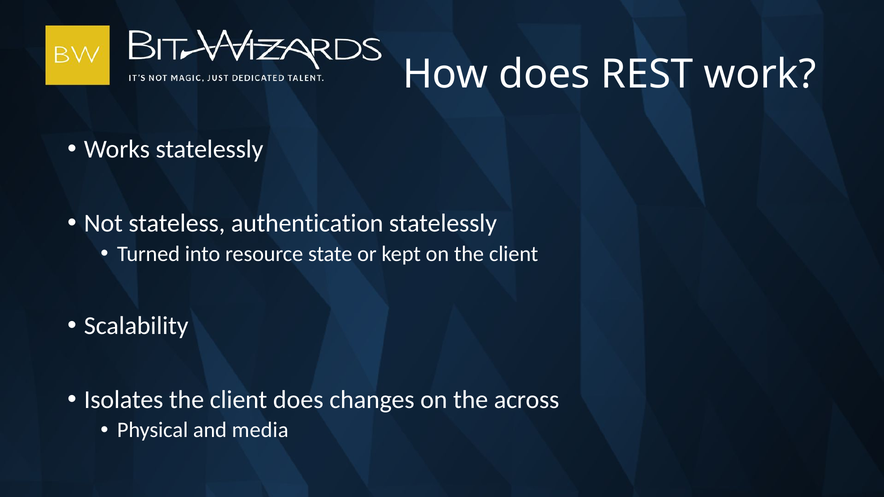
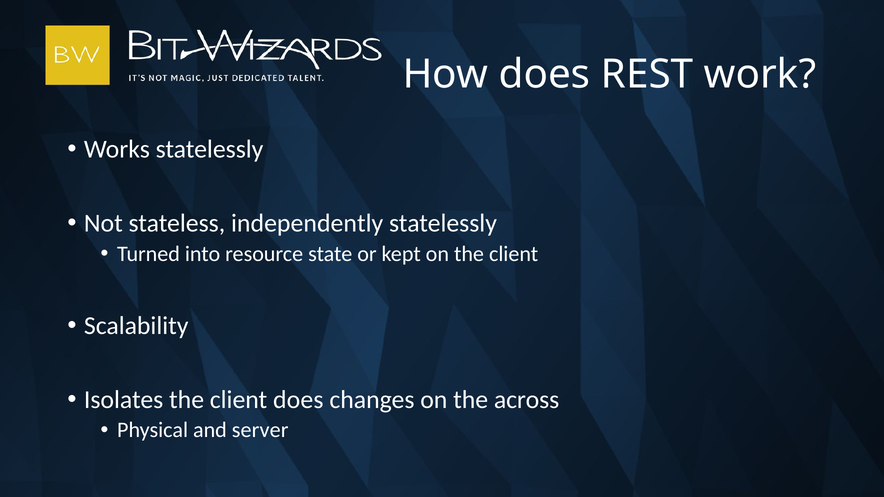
authentication: authentication -> independently
media: media -> server
